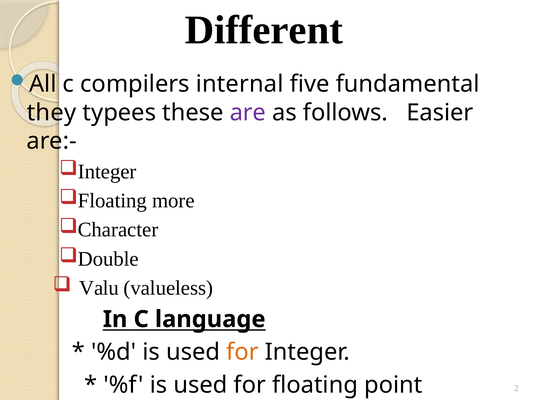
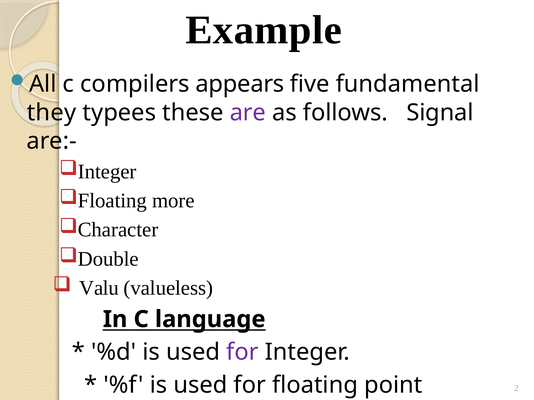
Different: Different -> Example
internal: internal -> appears
Easier: Easier -> Signal
for at (242, 353) colour: orange -> purple
